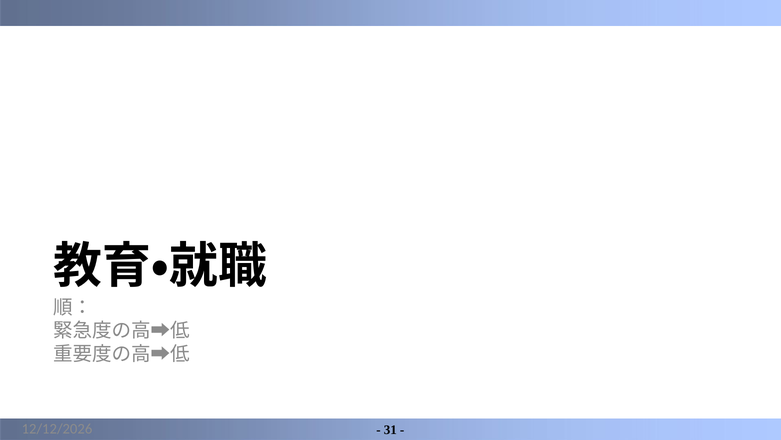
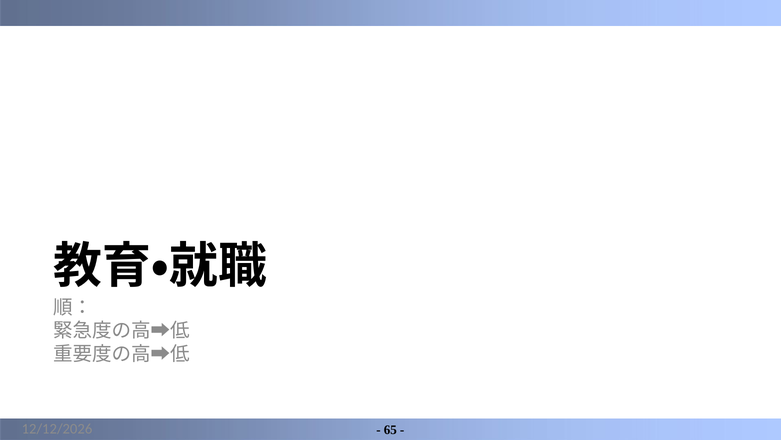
31: 31 -> 65
